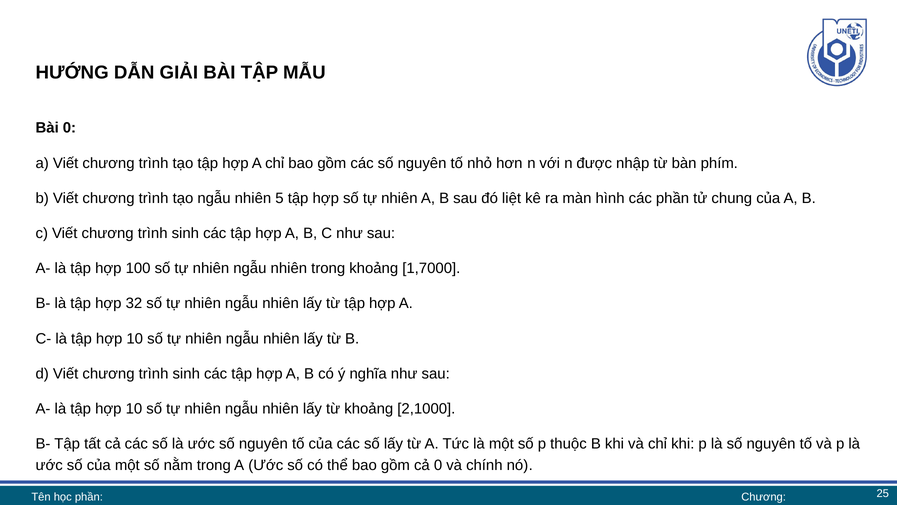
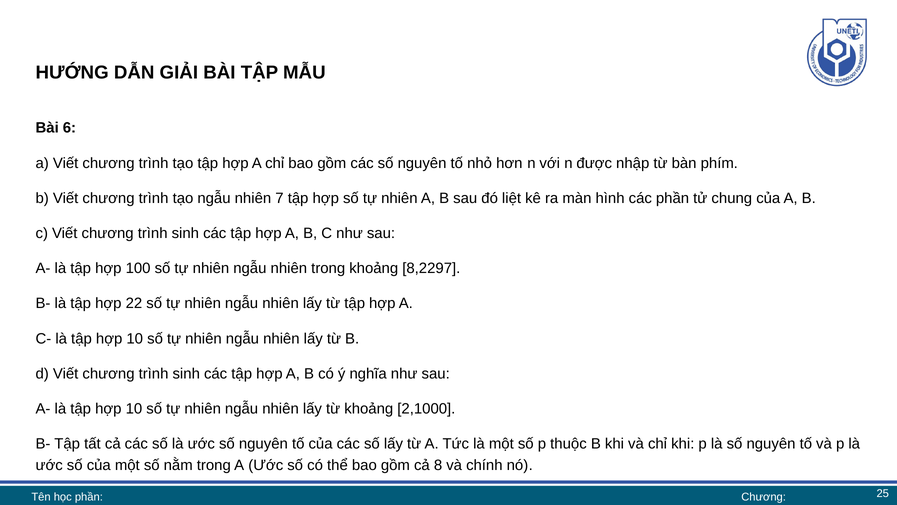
Bài 0: 0 -> 6
5: 5 -> 7
1,7000: 1,7000 -> 8,2297
32: 32 -> 22
cả 0: 0 -> 8
